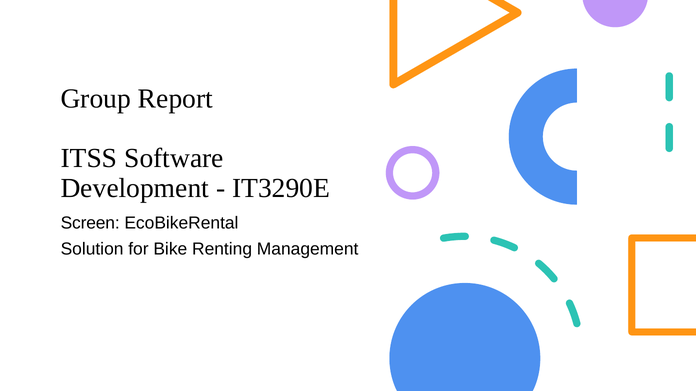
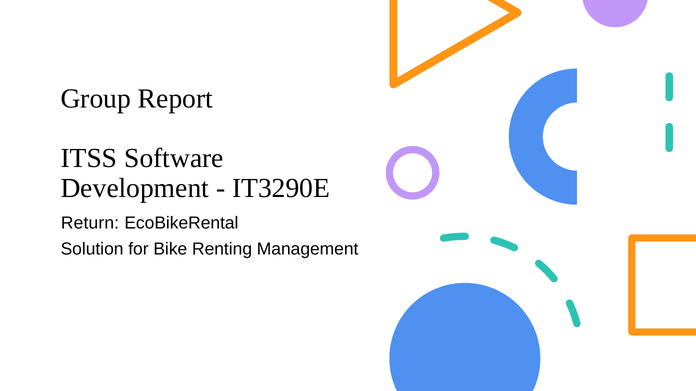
Screen: Screen -> Return
